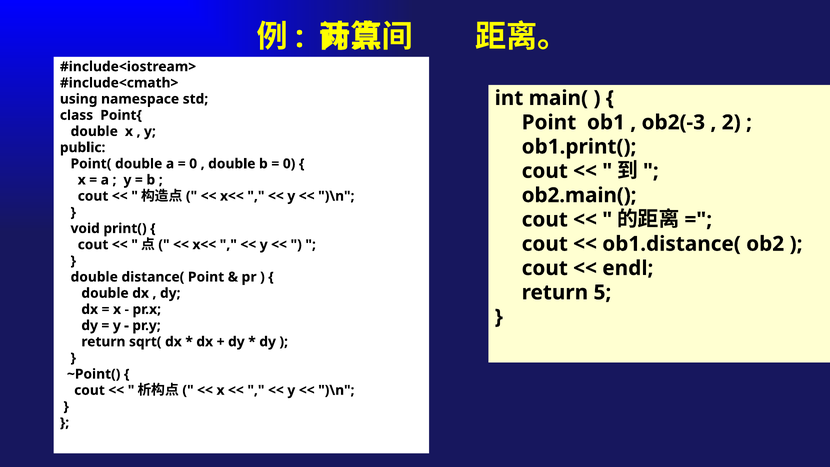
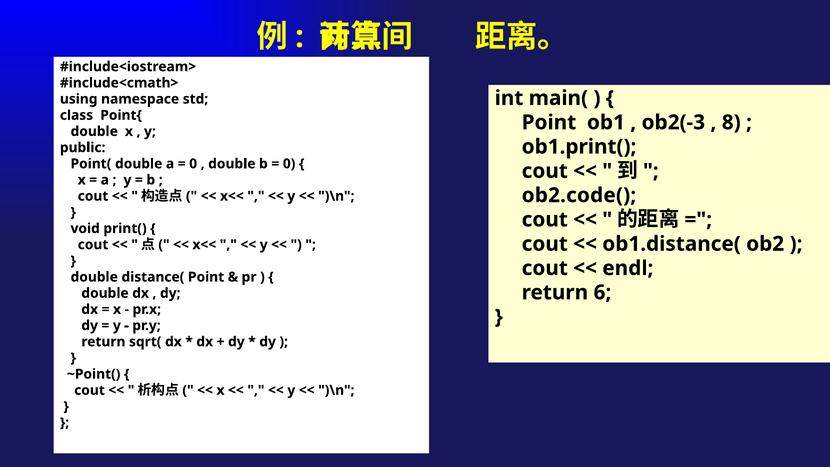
2: 2 -> 8
ob2.main(: ob2.main( -> ob2.code(
5: 5 -> 6
